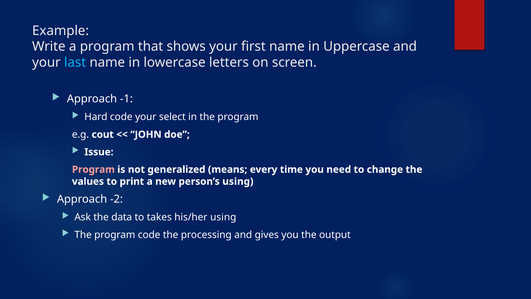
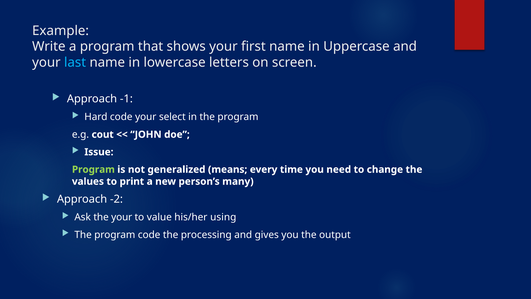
Program at (93, 169) colour: pink -> light green
person’s using: using -> many
the data: data -> your
takes: takes -> value
